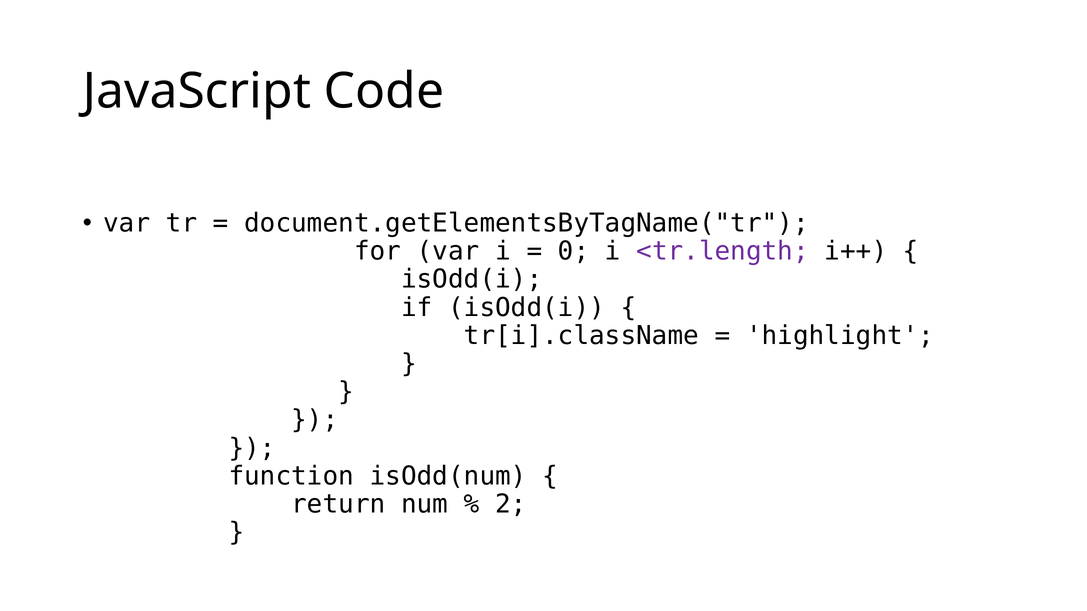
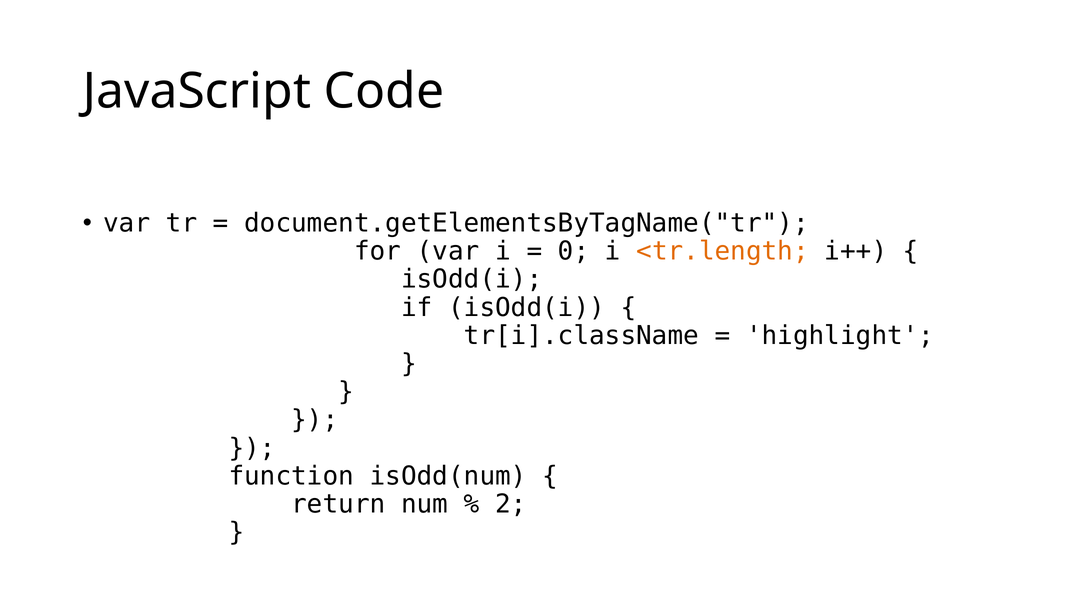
<tr.length colour: purple -> orange
